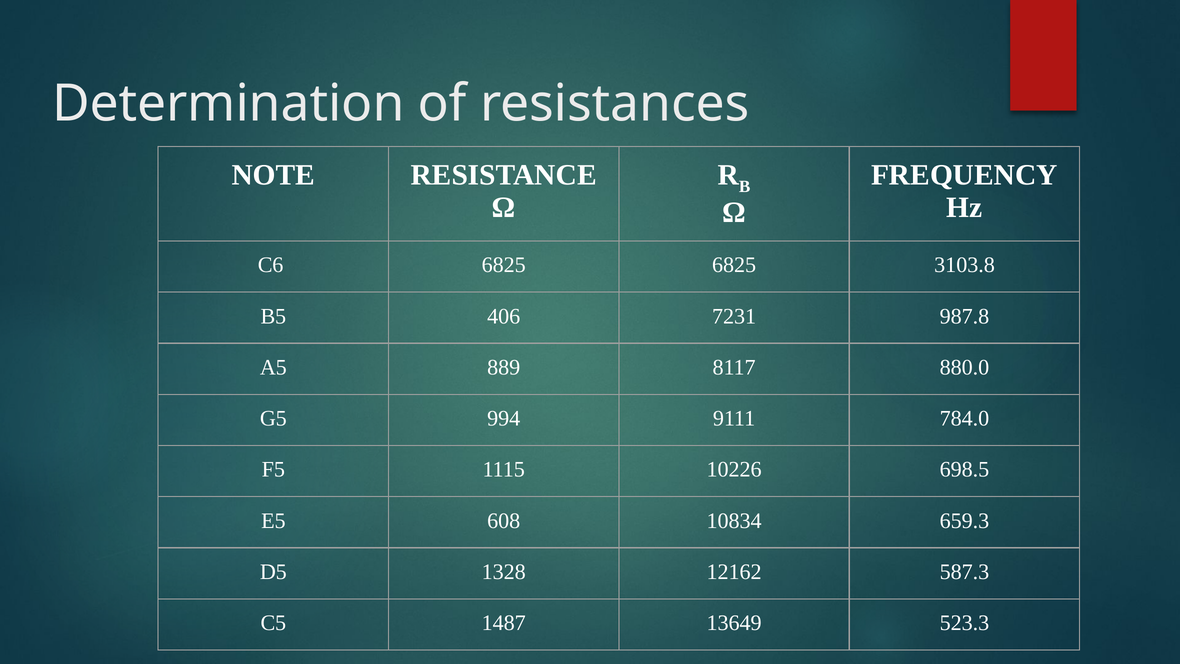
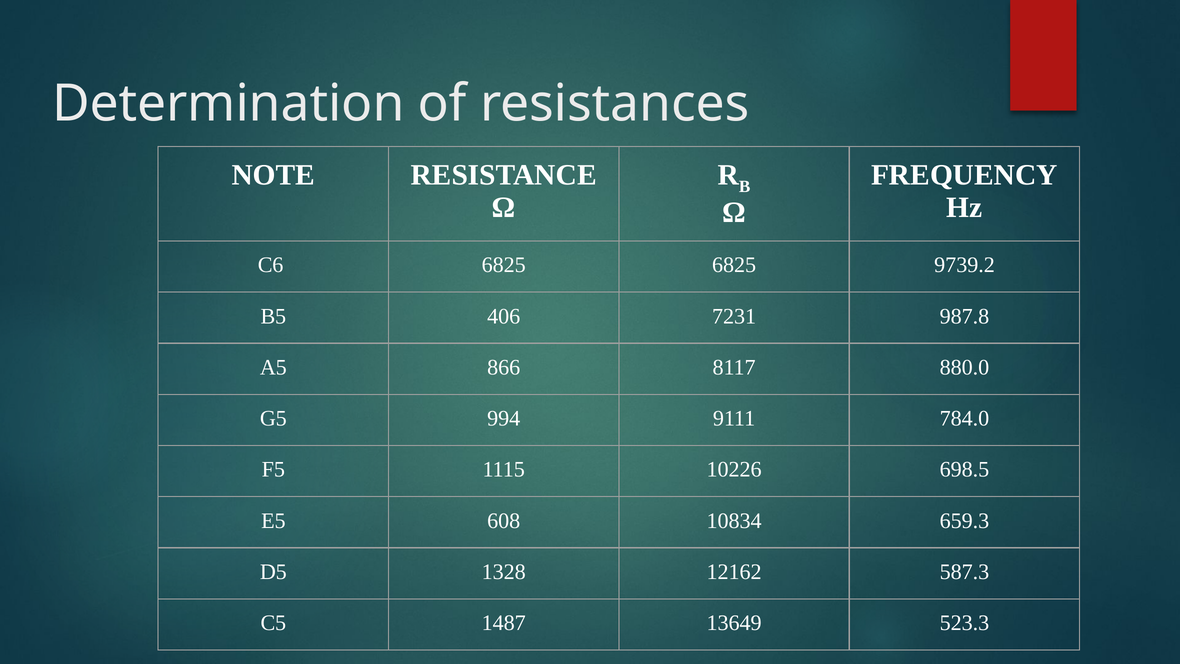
3103.8: 3103.8 -> 9739.2
889: 889 -> 866
